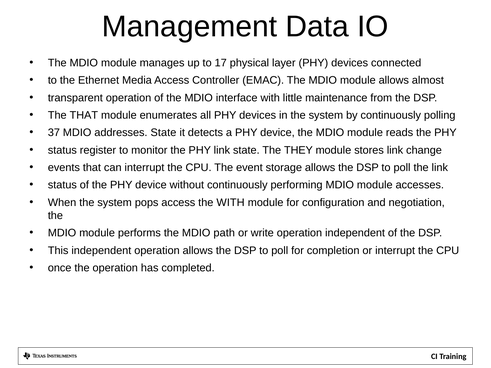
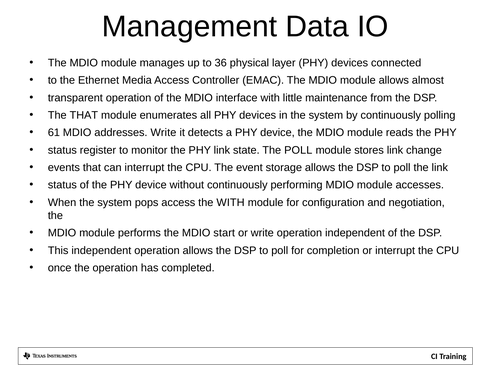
17: 17 -> 36
37: 37 -> 61
addresses State: State -> Write
The THEY: THEY -> POLL
path: path -> start
